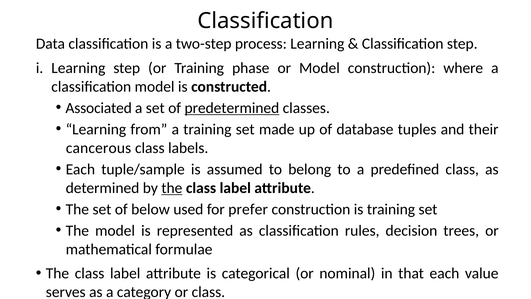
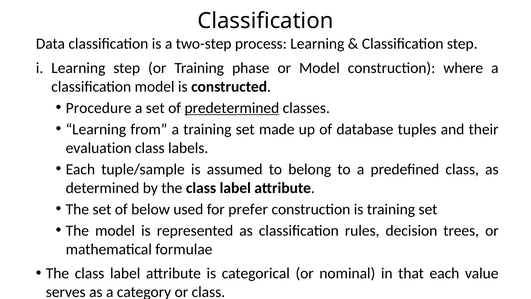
Associated: Associated -> Procedure
cancerous: cancerous -> evaluation
the at (172, 188) underline: present -> none
